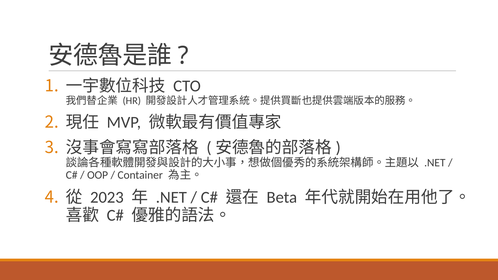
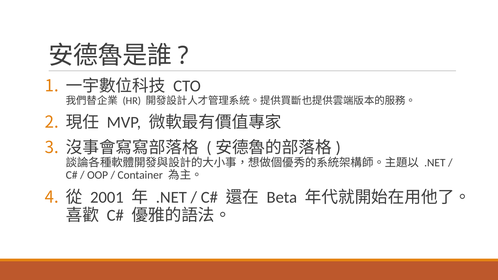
2023: 2023 -> 2001
